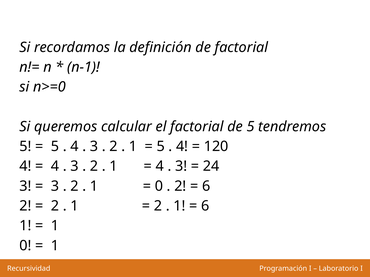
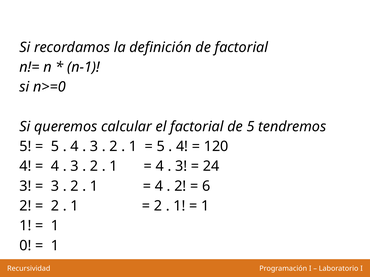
0 at (159, 186): 0 -> 4
6 at (205, 206): 6 -> 1
